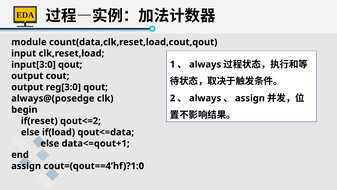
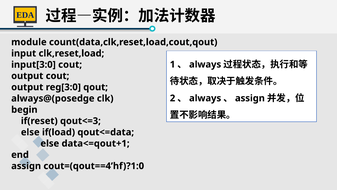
input[3:0 qout: qout -> cout
qout<=2: qout<=2 -> qout<=3
